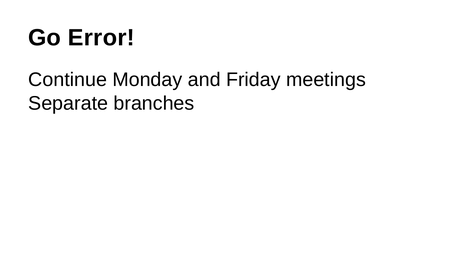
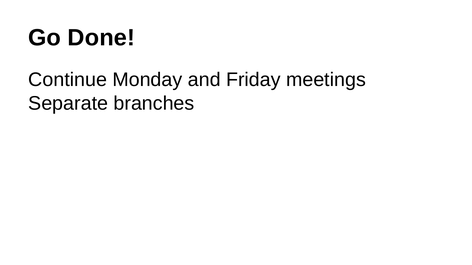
Error: Error -> Done
